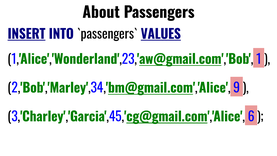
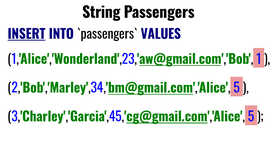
About: About -> String
VALUES underline: present -> none
9 at (237, 88): 9 -> 5
6 at (251, 117): 6 -> 5
